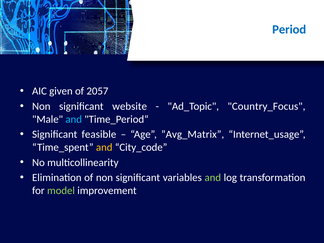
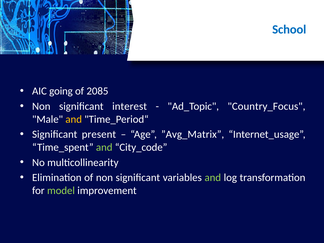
Period: Period -> School
given: given -> going
2057: 2057 -> 2085
website: website -> interest
and at (74, 119) colour: light blue -> yellow
feasible: feasible -> present
and at (104, 147) colour: yellow -> light green
